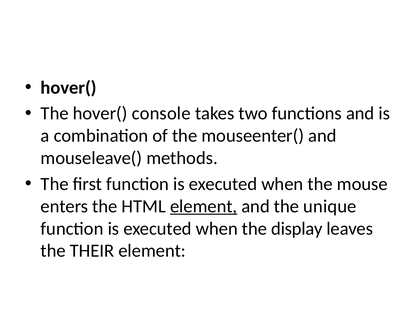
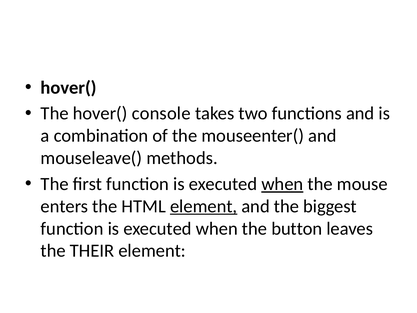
when at (282, 184) underline: none -> present
unique: unique -> biggest
display: display -> button
